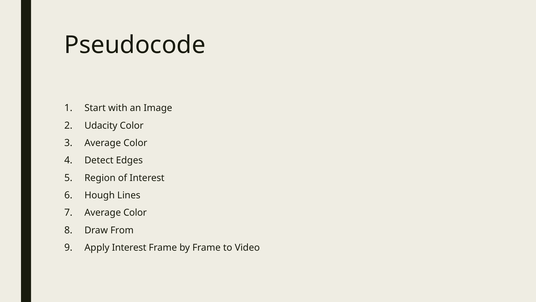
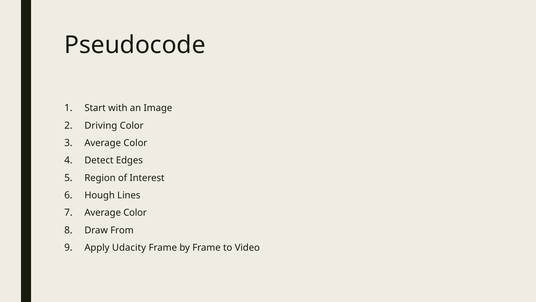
Udacity: Udacity -> Driving
Apply Interest: Interest -> Udacity
